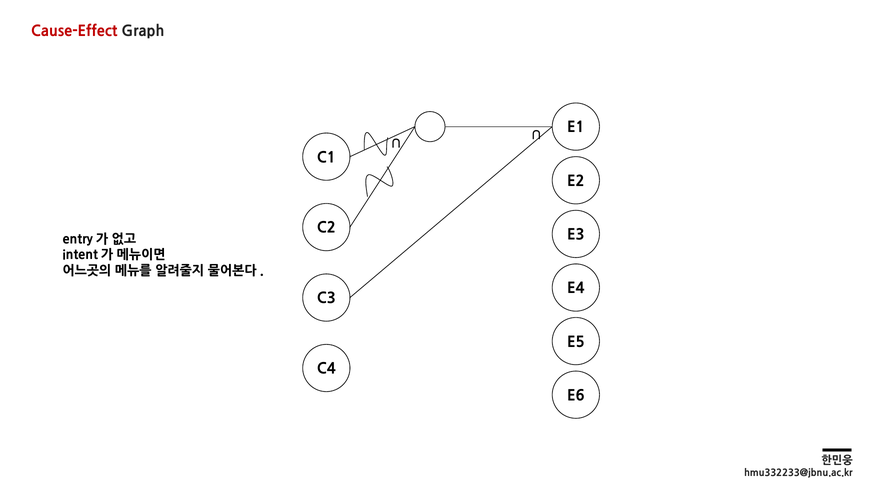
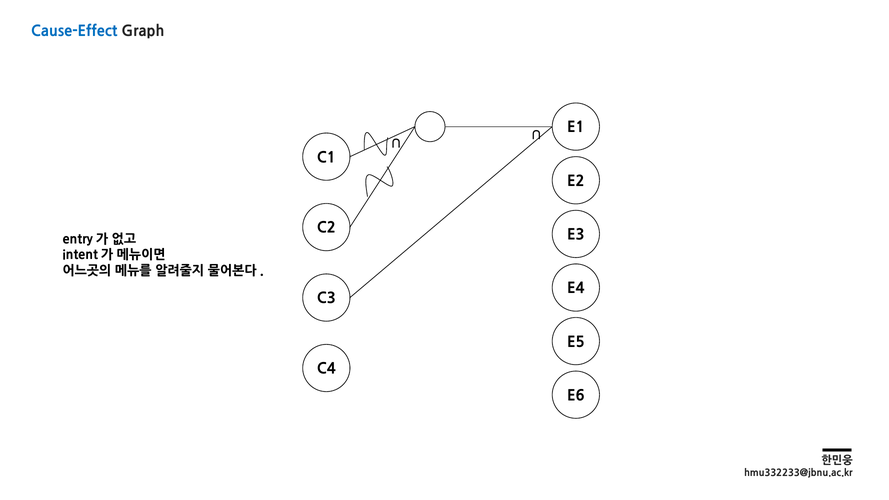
Cause-Effect colour: red -> blue
